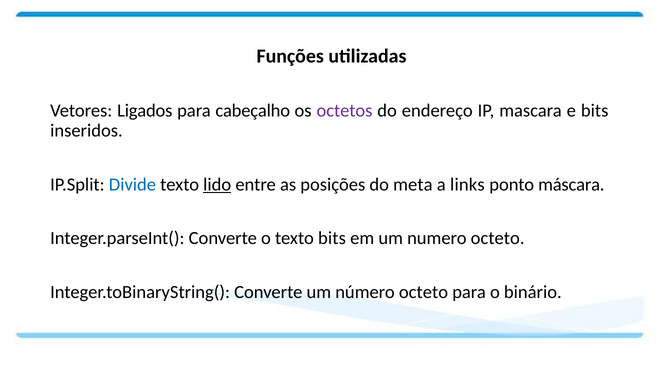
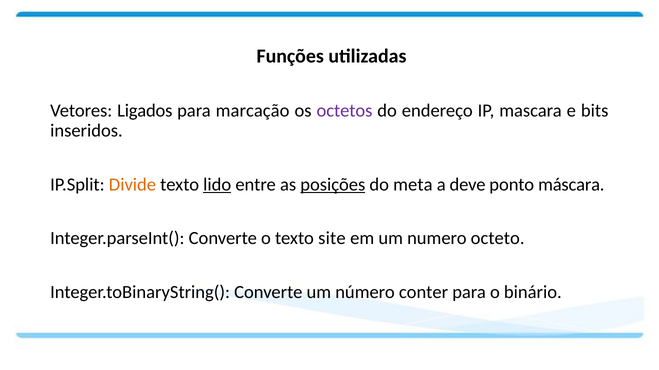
cabeçalho: cabeçalho -> marcação
Divide colour: blue -> orange
posições underline: none -> present
links: links -> deve
texto bits: bits -> site
número octeto: octeto -> conter
